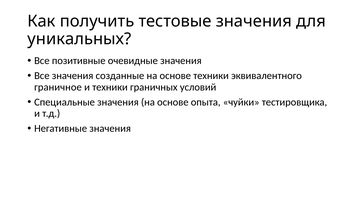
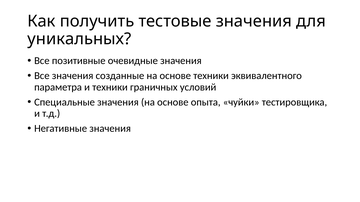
граничное: граничное -> параметра
